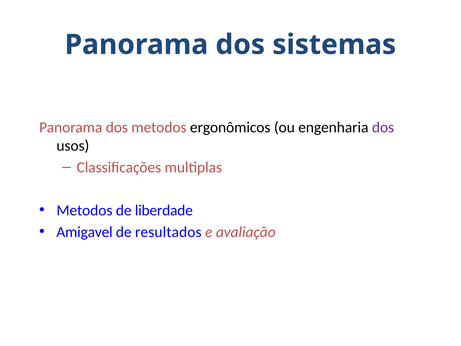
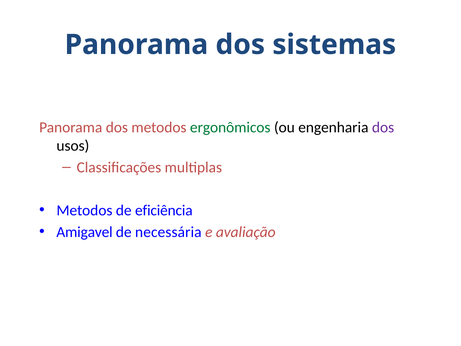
ergonômicos colour: black -> green
liberdade: liberdade -> eficiência
resultados: resultados -> necessária
